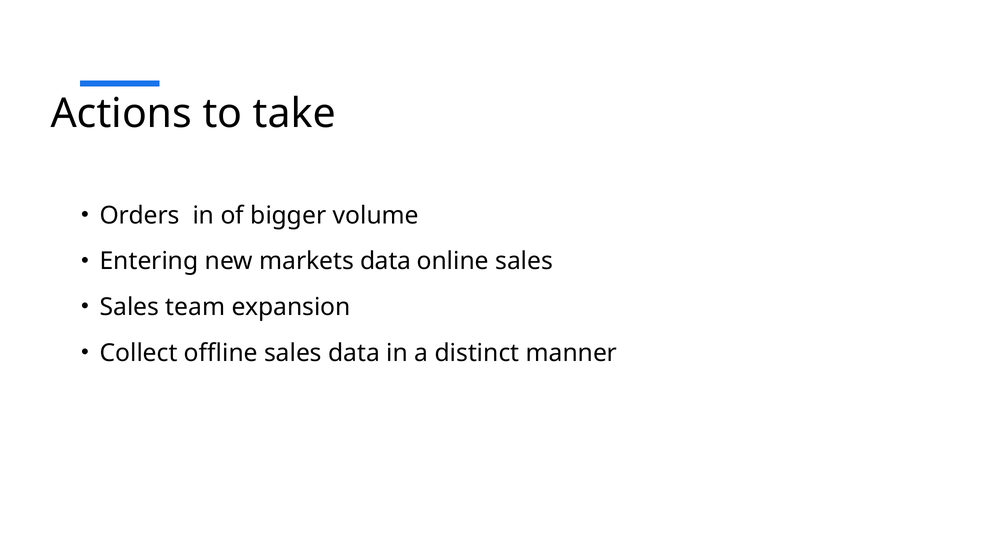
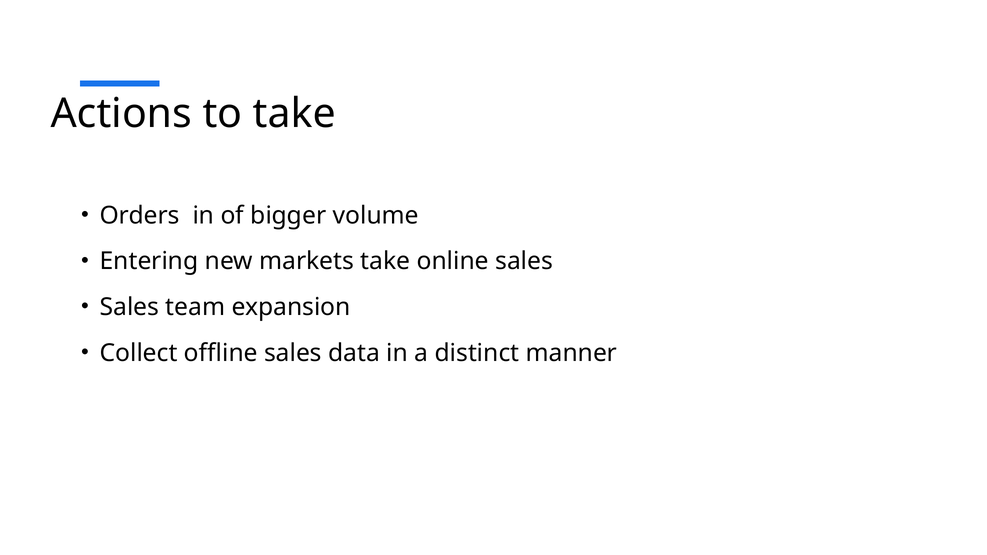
markets data: data -> take
